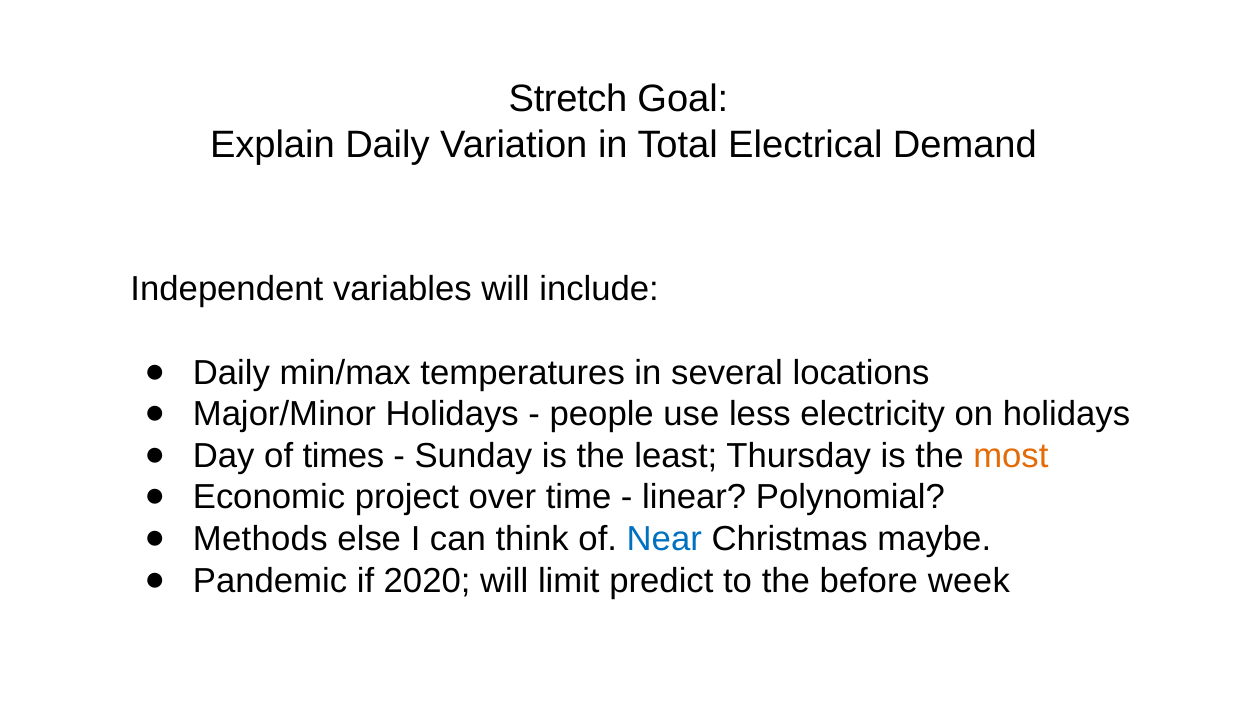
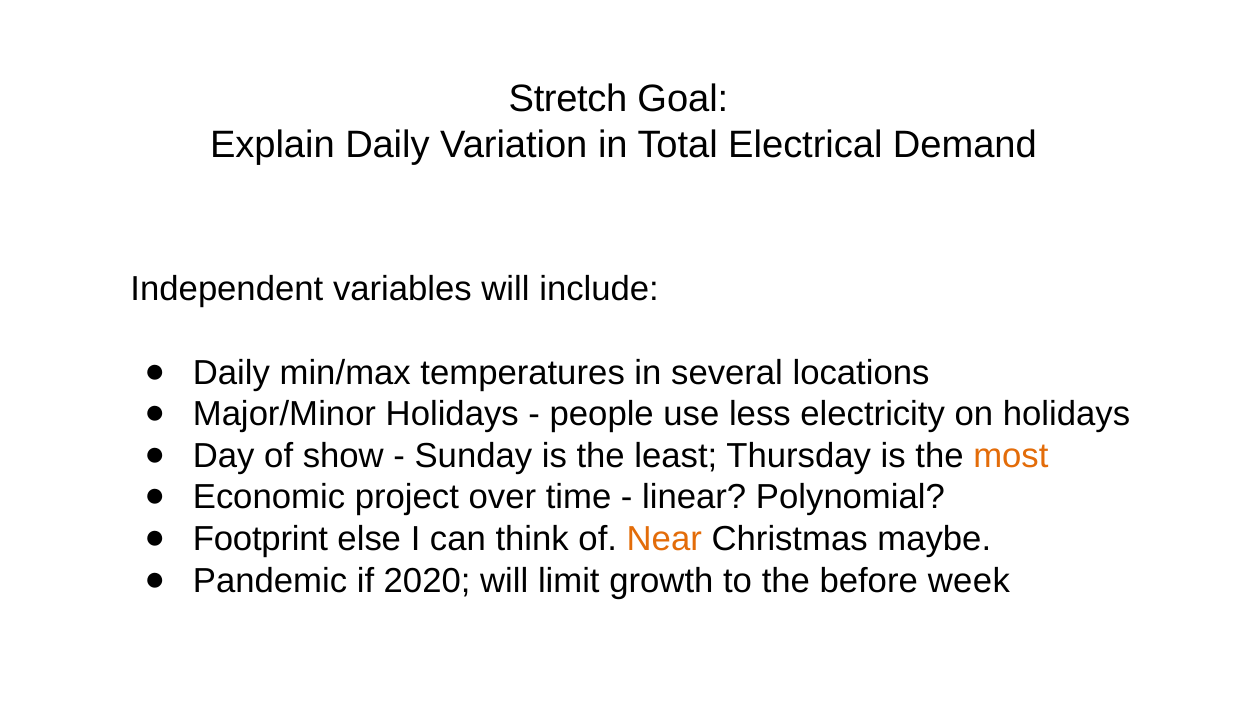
times: times -> show
Methods: Methods -> Footprint
Near colour: blue -> orange
predict: predict -> growth
